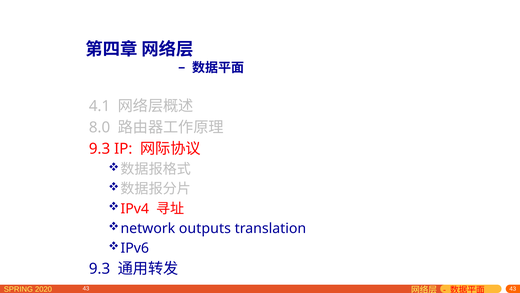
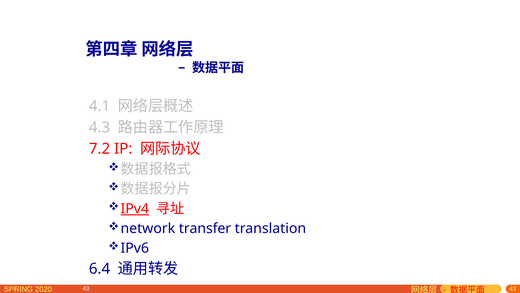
8.0: 8.0 -> 4.3
9.3 at (100, 149): 9.3 -> 7.2
IPv4 underline: none -> present
outputs: outputs -> transfer
9.3 at (100, 268): 9.3 -> 6.4
